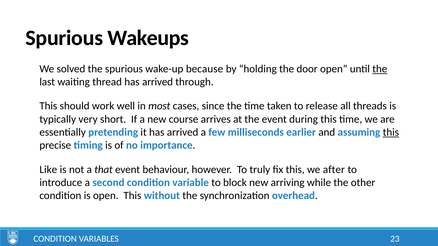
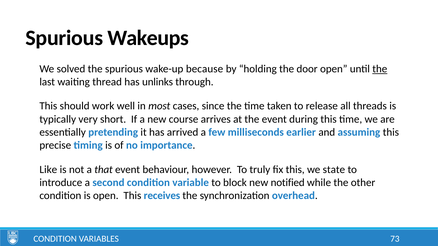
thread has arrived: arrived -> unlinks
this at (391, 132) underline: present -> none
after: after -> state
arriving: arriving -> notified
without: without -> receives
23: 23 -> 73
